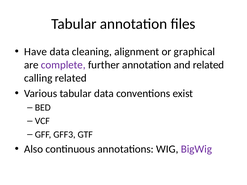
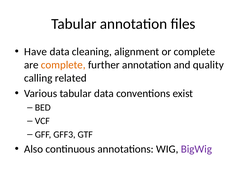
or graphical: graphical -> complete
complete at (63, 65) colour: purple -> orange
and related: related -> quality
